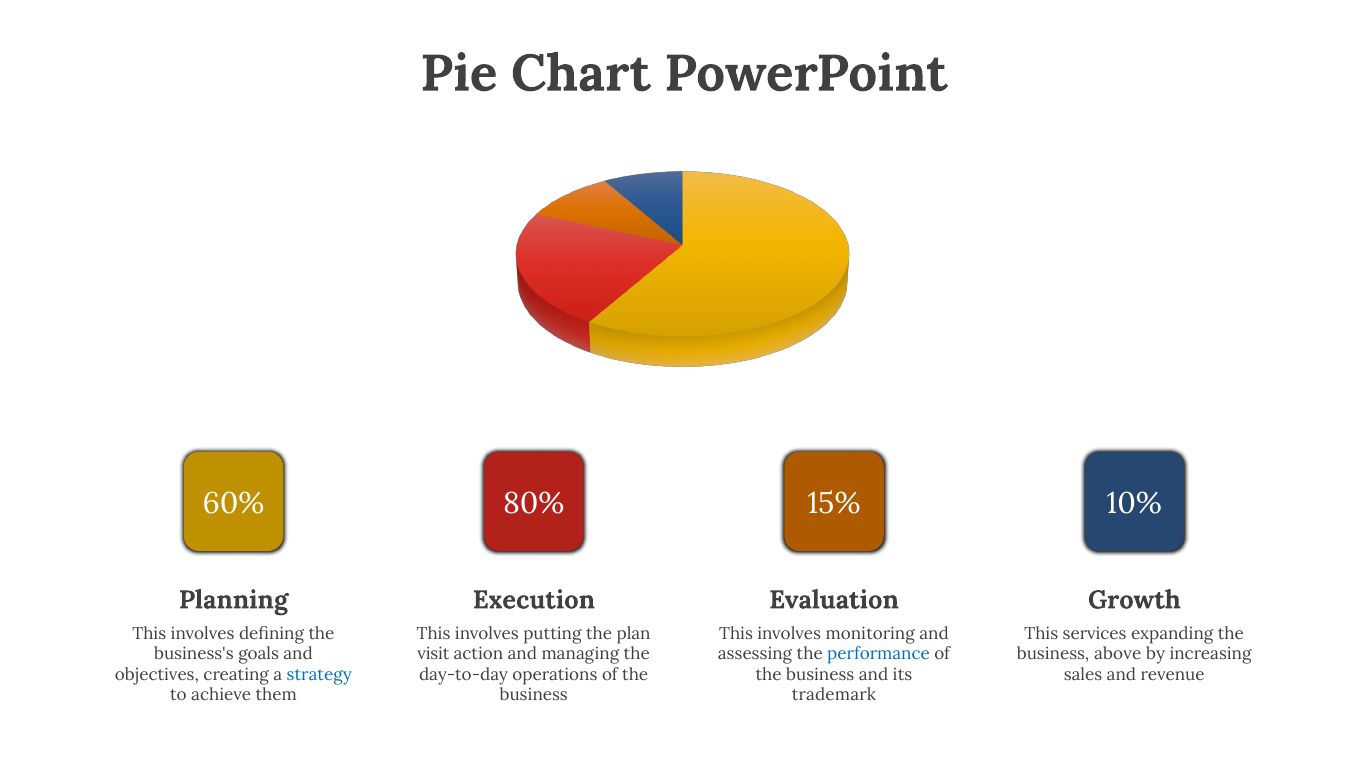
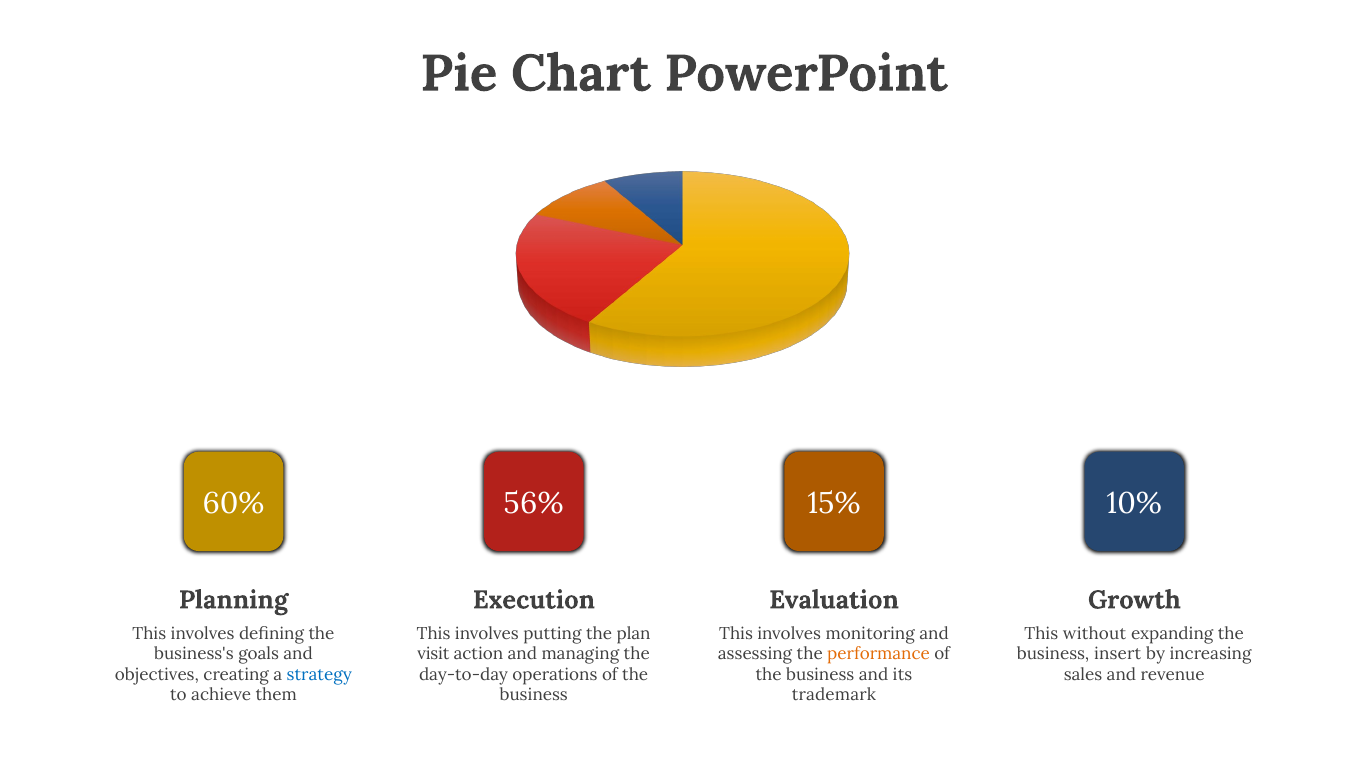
80%: 80% -> 56%
services: services -> without
performance colour: blue -> orange
above: above -> insert
